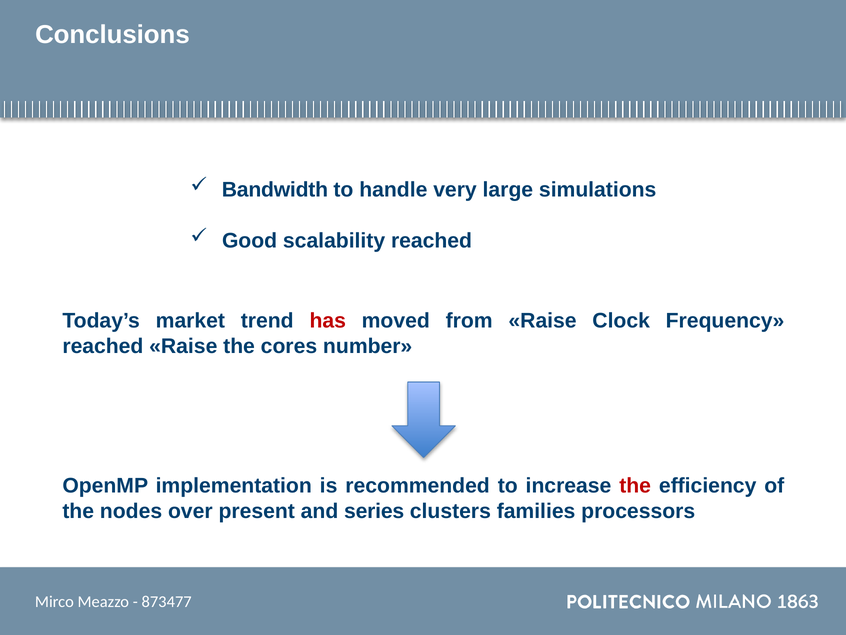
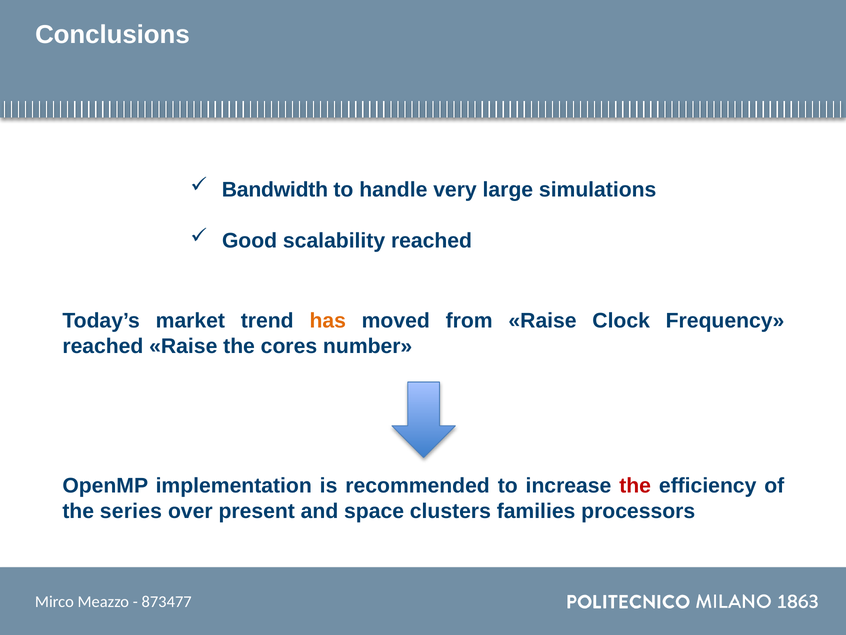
has colour: red -> orange
nodes: nodes -> series
series: series -> space
